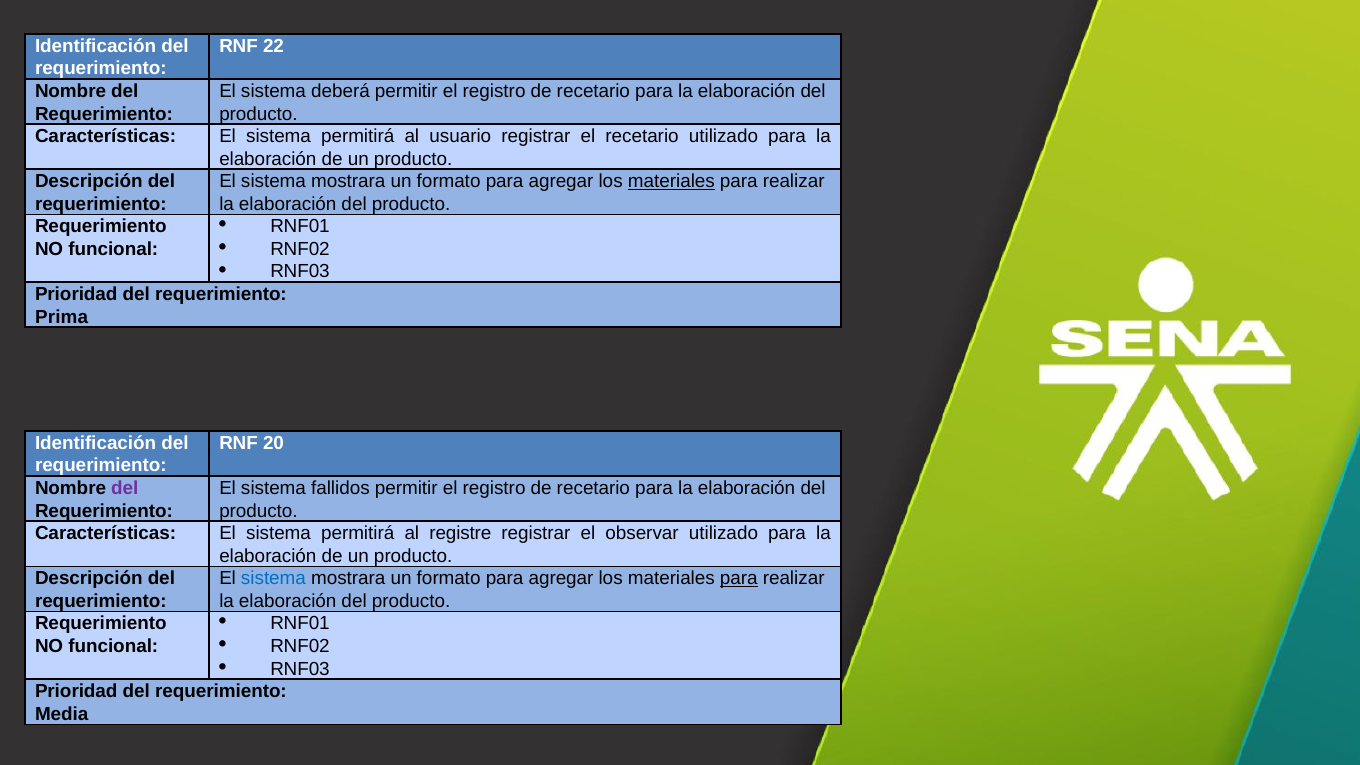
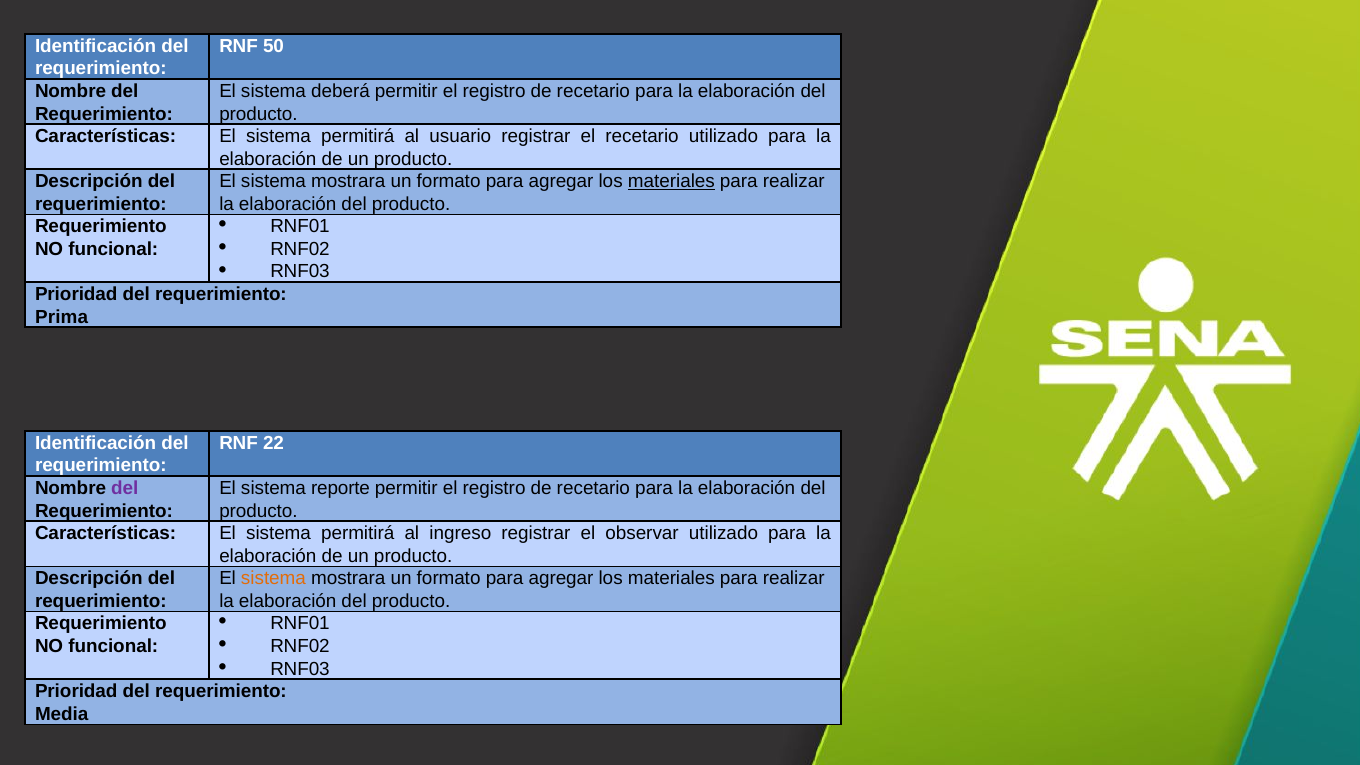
22: 22 -> 50
20: 20 -> 22
fallidos: fallidos -> reporte
registre: registre -> ingreso
sistema at (273, 579) colour: blue -> orange
para at (739, 579) underline: present -> none
